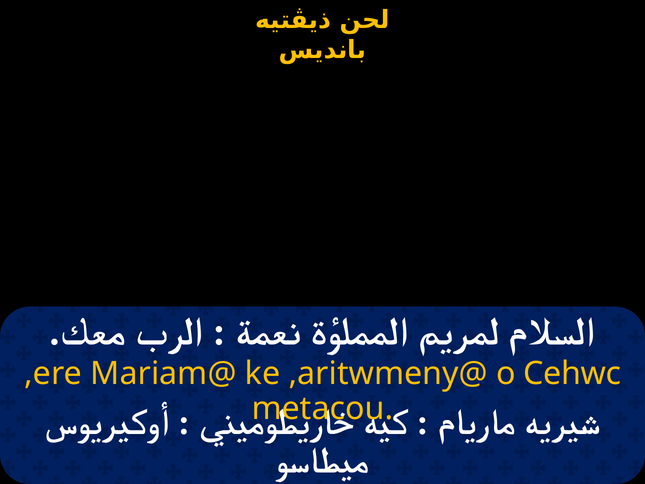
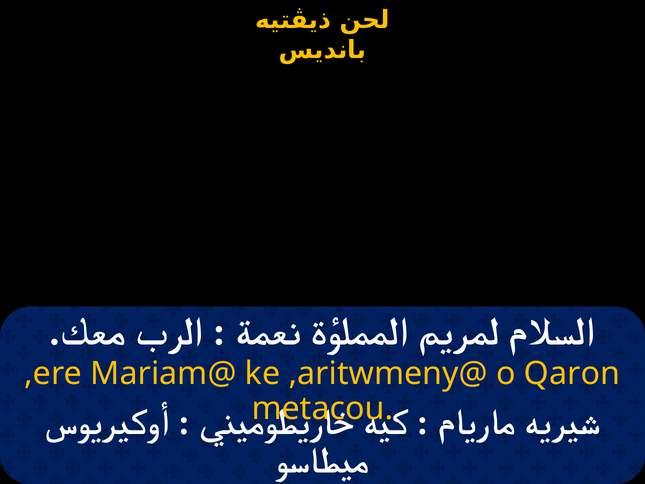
Cehwc: Cehwc -> Qaron
